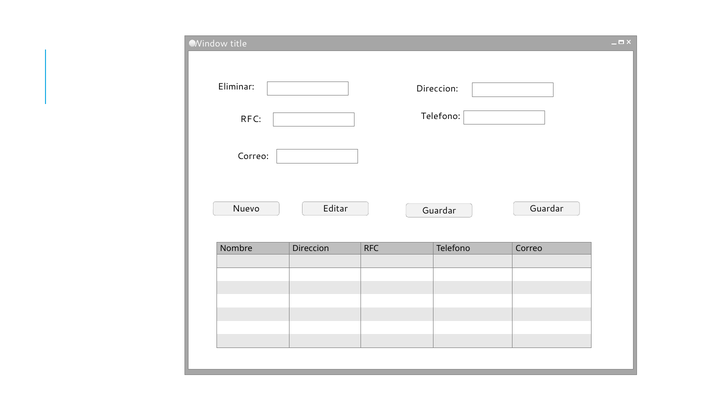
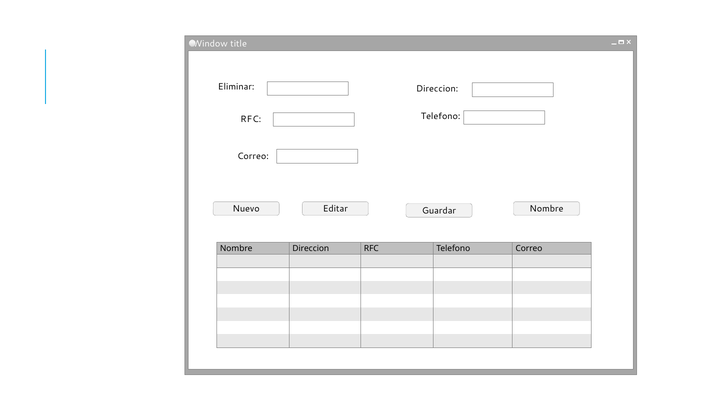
Guardar Guardar: Guardar -> Nombre
